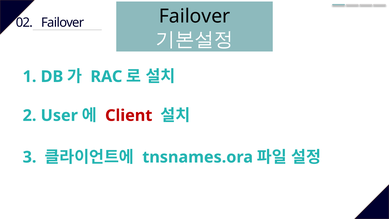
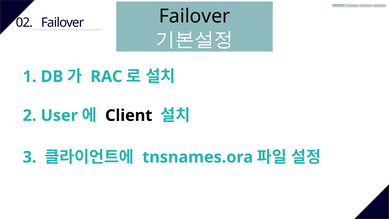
Client colour: red -> black
